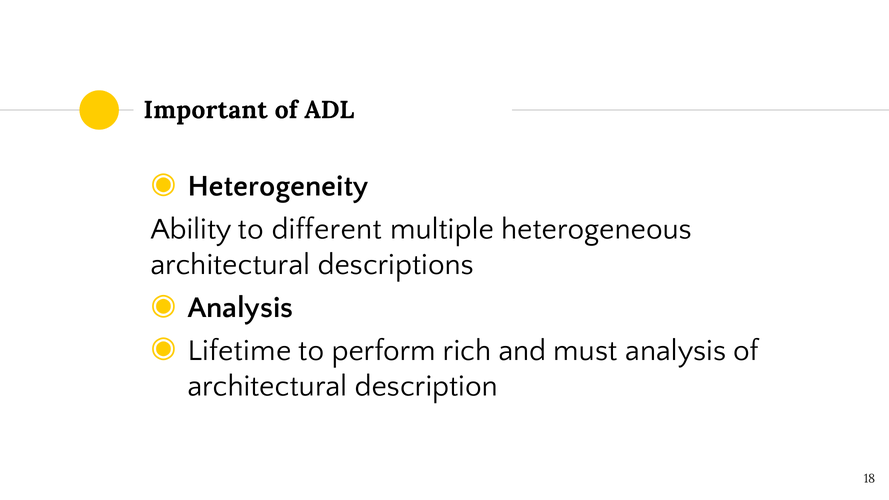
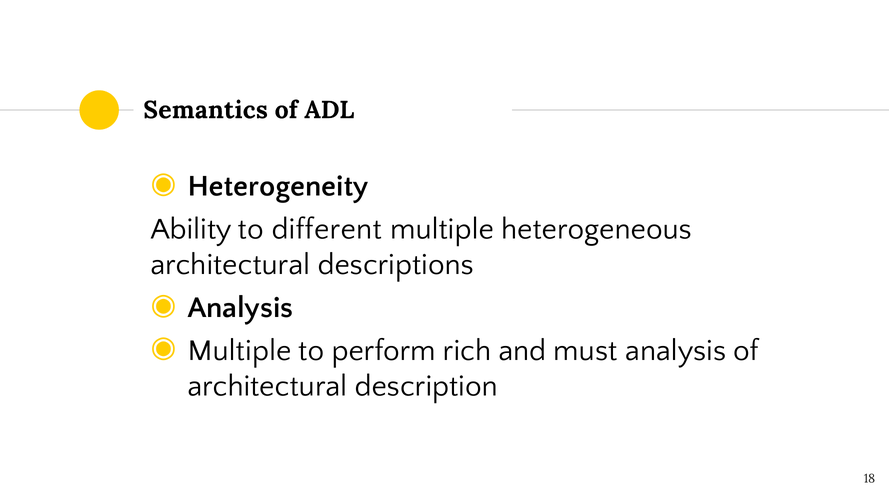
Important: Important -> Semantics
Lifetime at (240, 350): Lifetime -> Multiple
